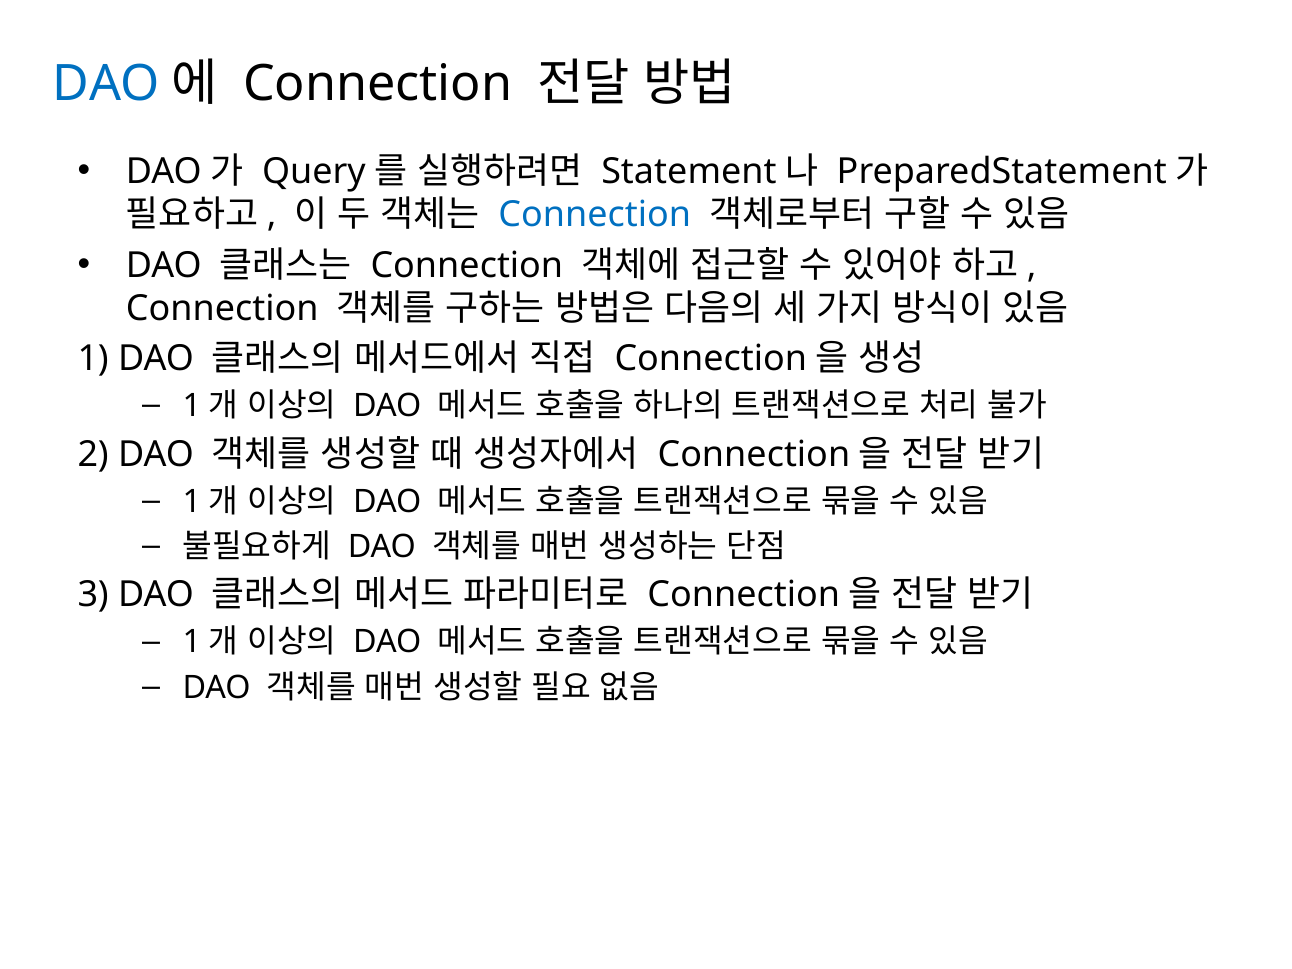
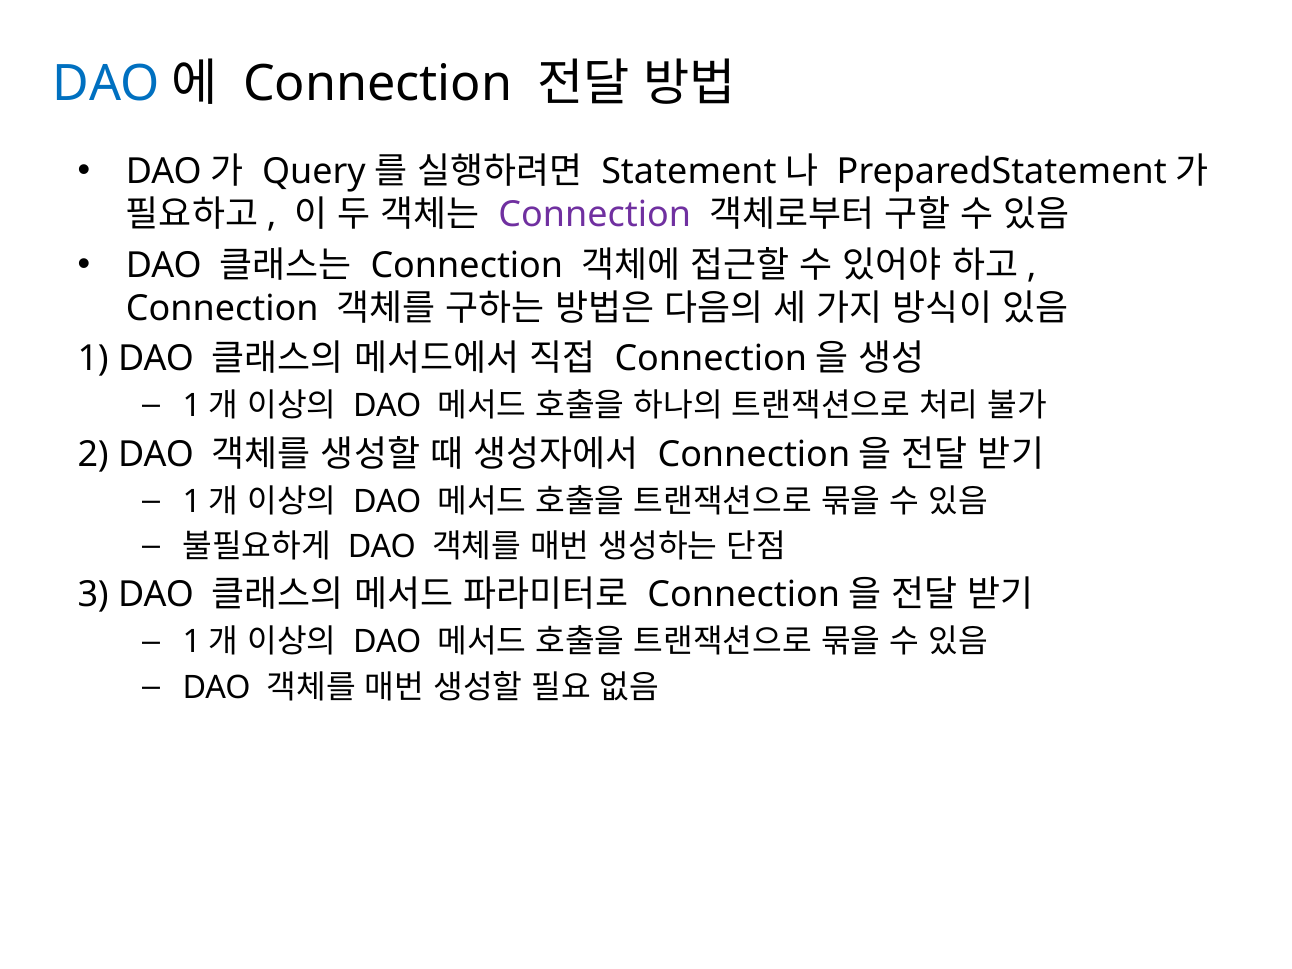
Connection at (595, 215) colour: blue -> purple
